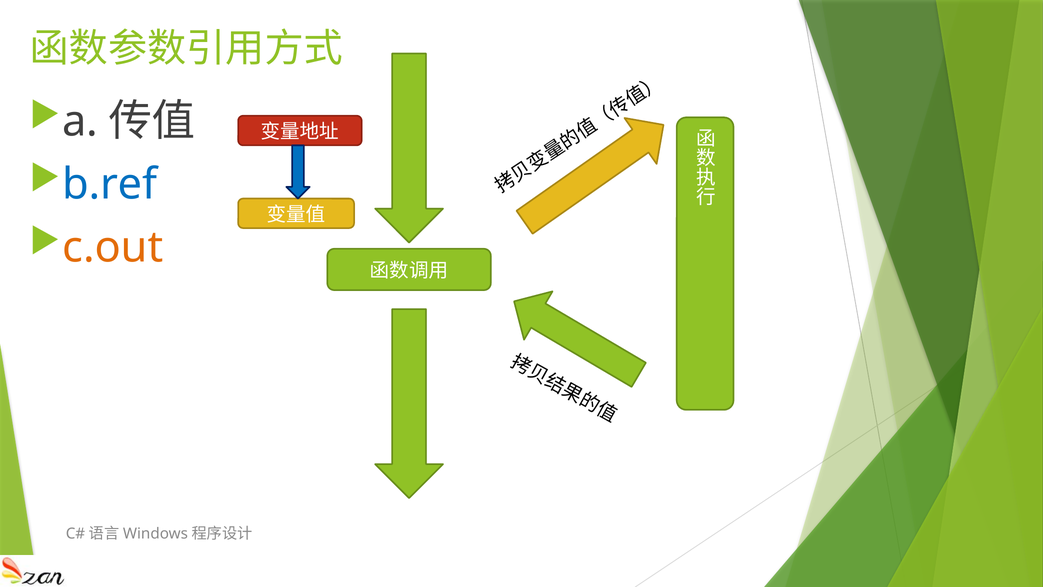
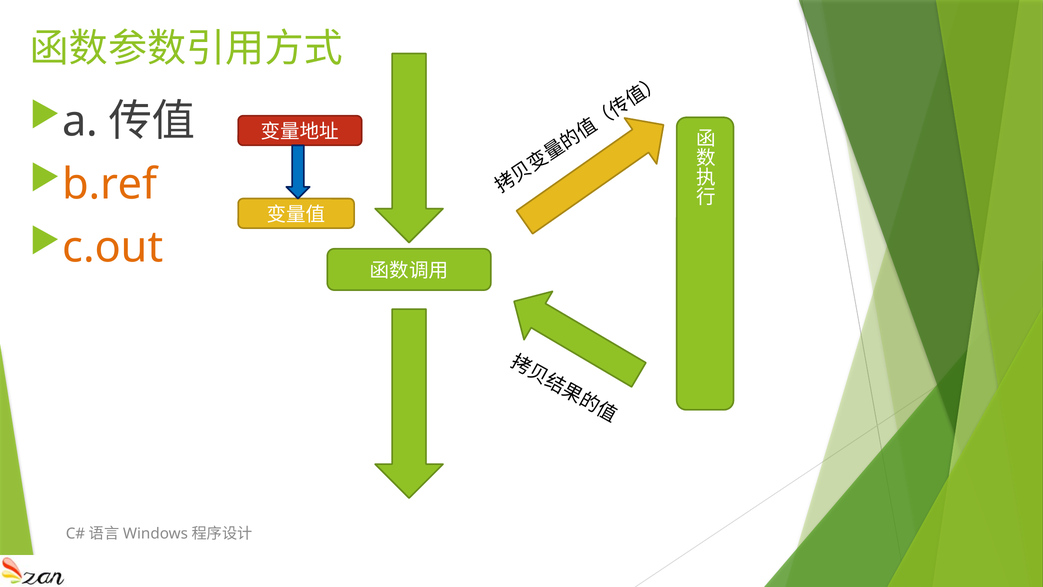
b.ref colour: blue -> orange
